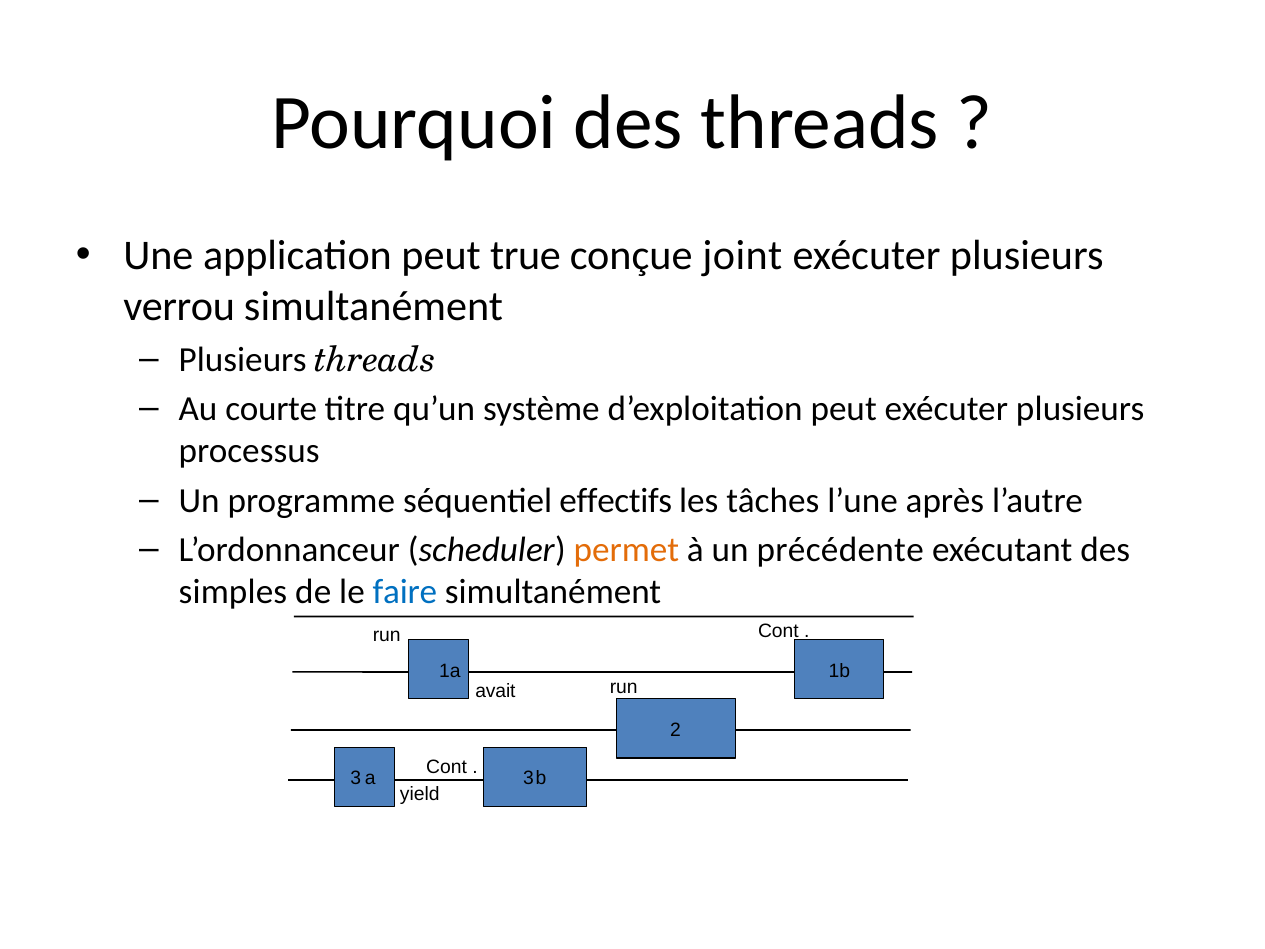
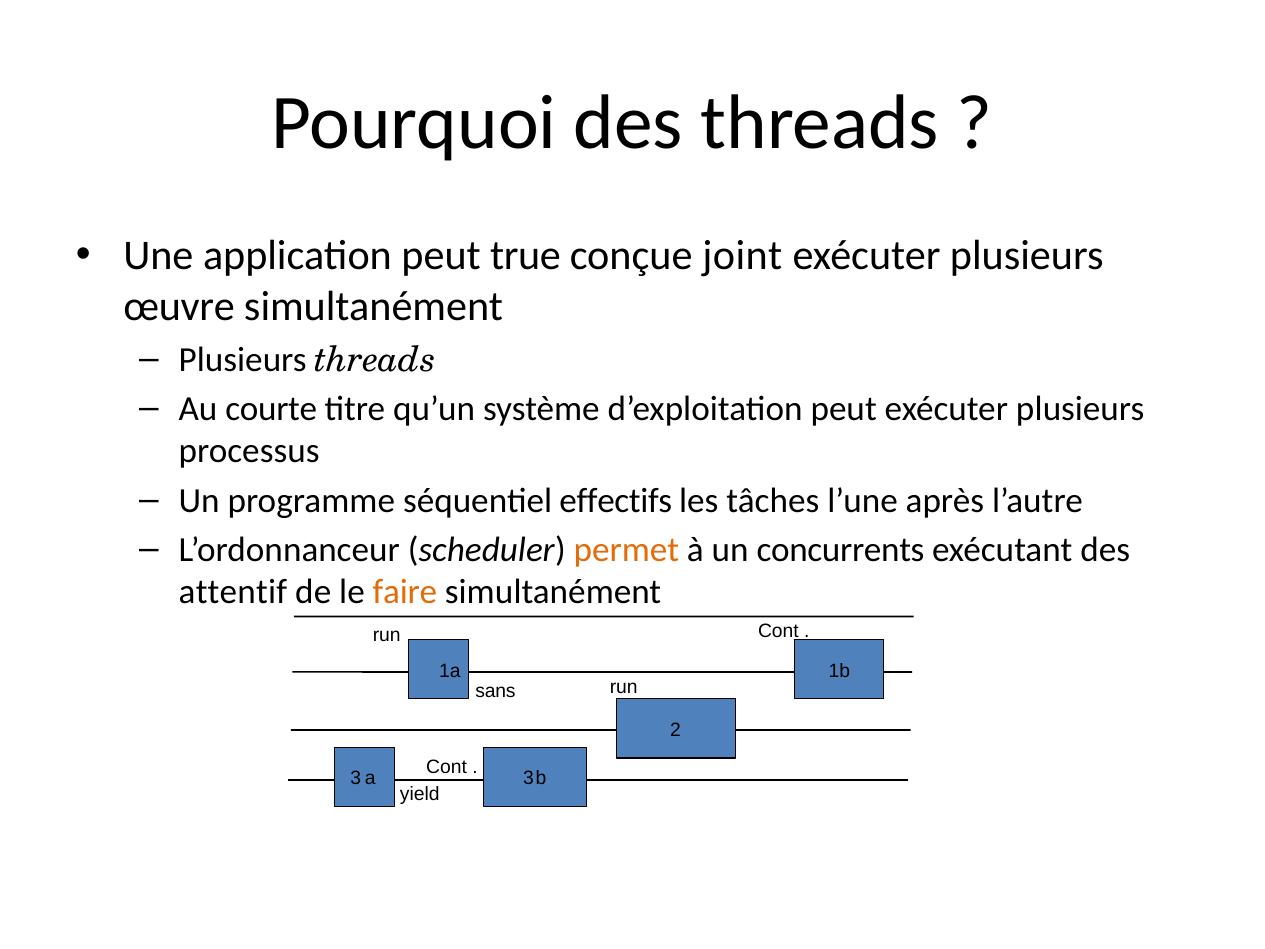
verrou: verrou -> œuvre
précédente: précédente -> concurrents
simples: simples -> attentif
faire colour: blue -> orange
avait: avait -> sans
